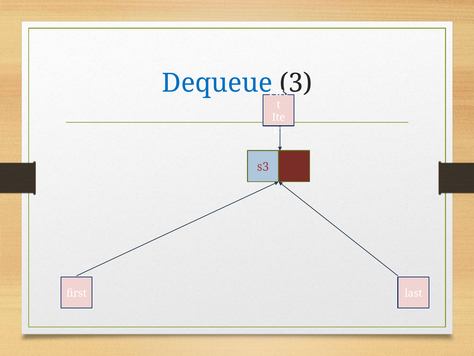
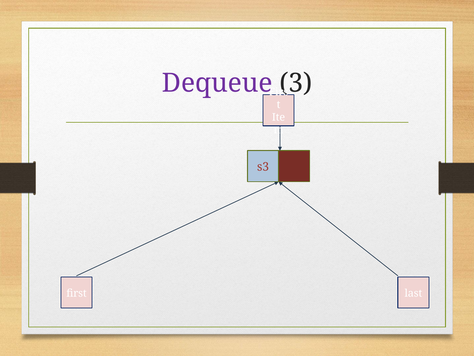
Dequeue colour: blue -> purple
